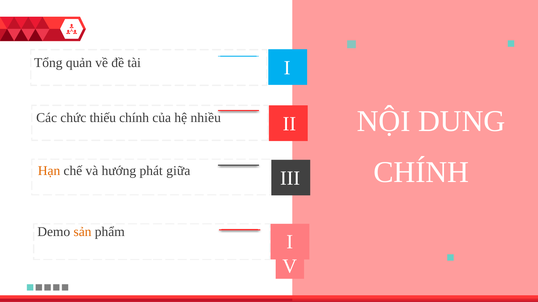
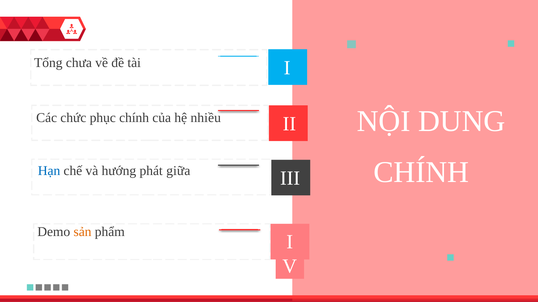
quản: quản -> chưa
thiếu: thiếu -> phục
Hạn colour: orange -> blue
